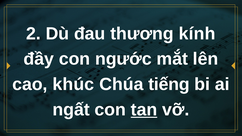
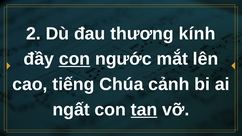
con at (74, 59) underline: none -> present
khúc: khúc -> tiếng
tiếng: tiếng -> cảnh
